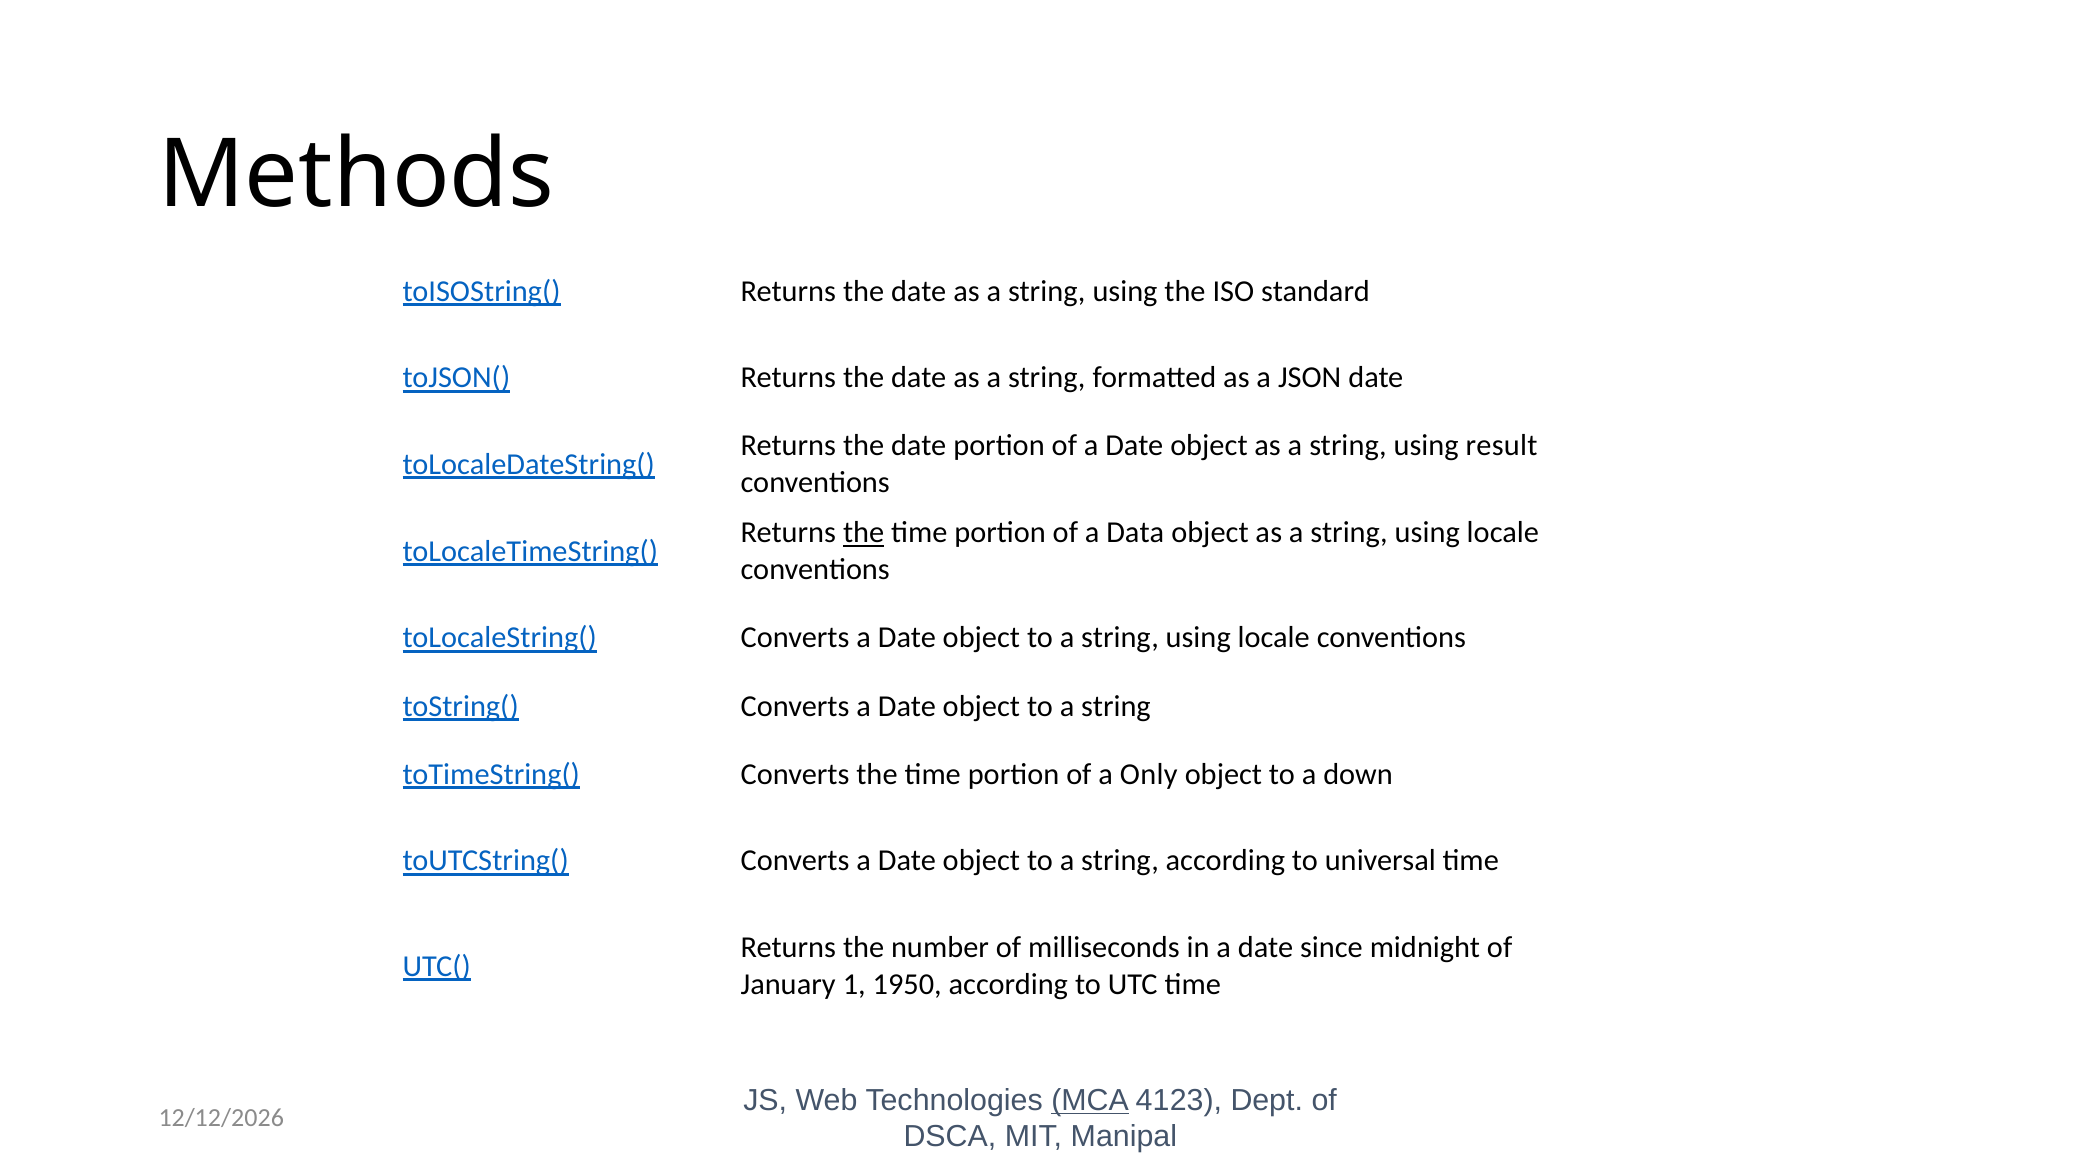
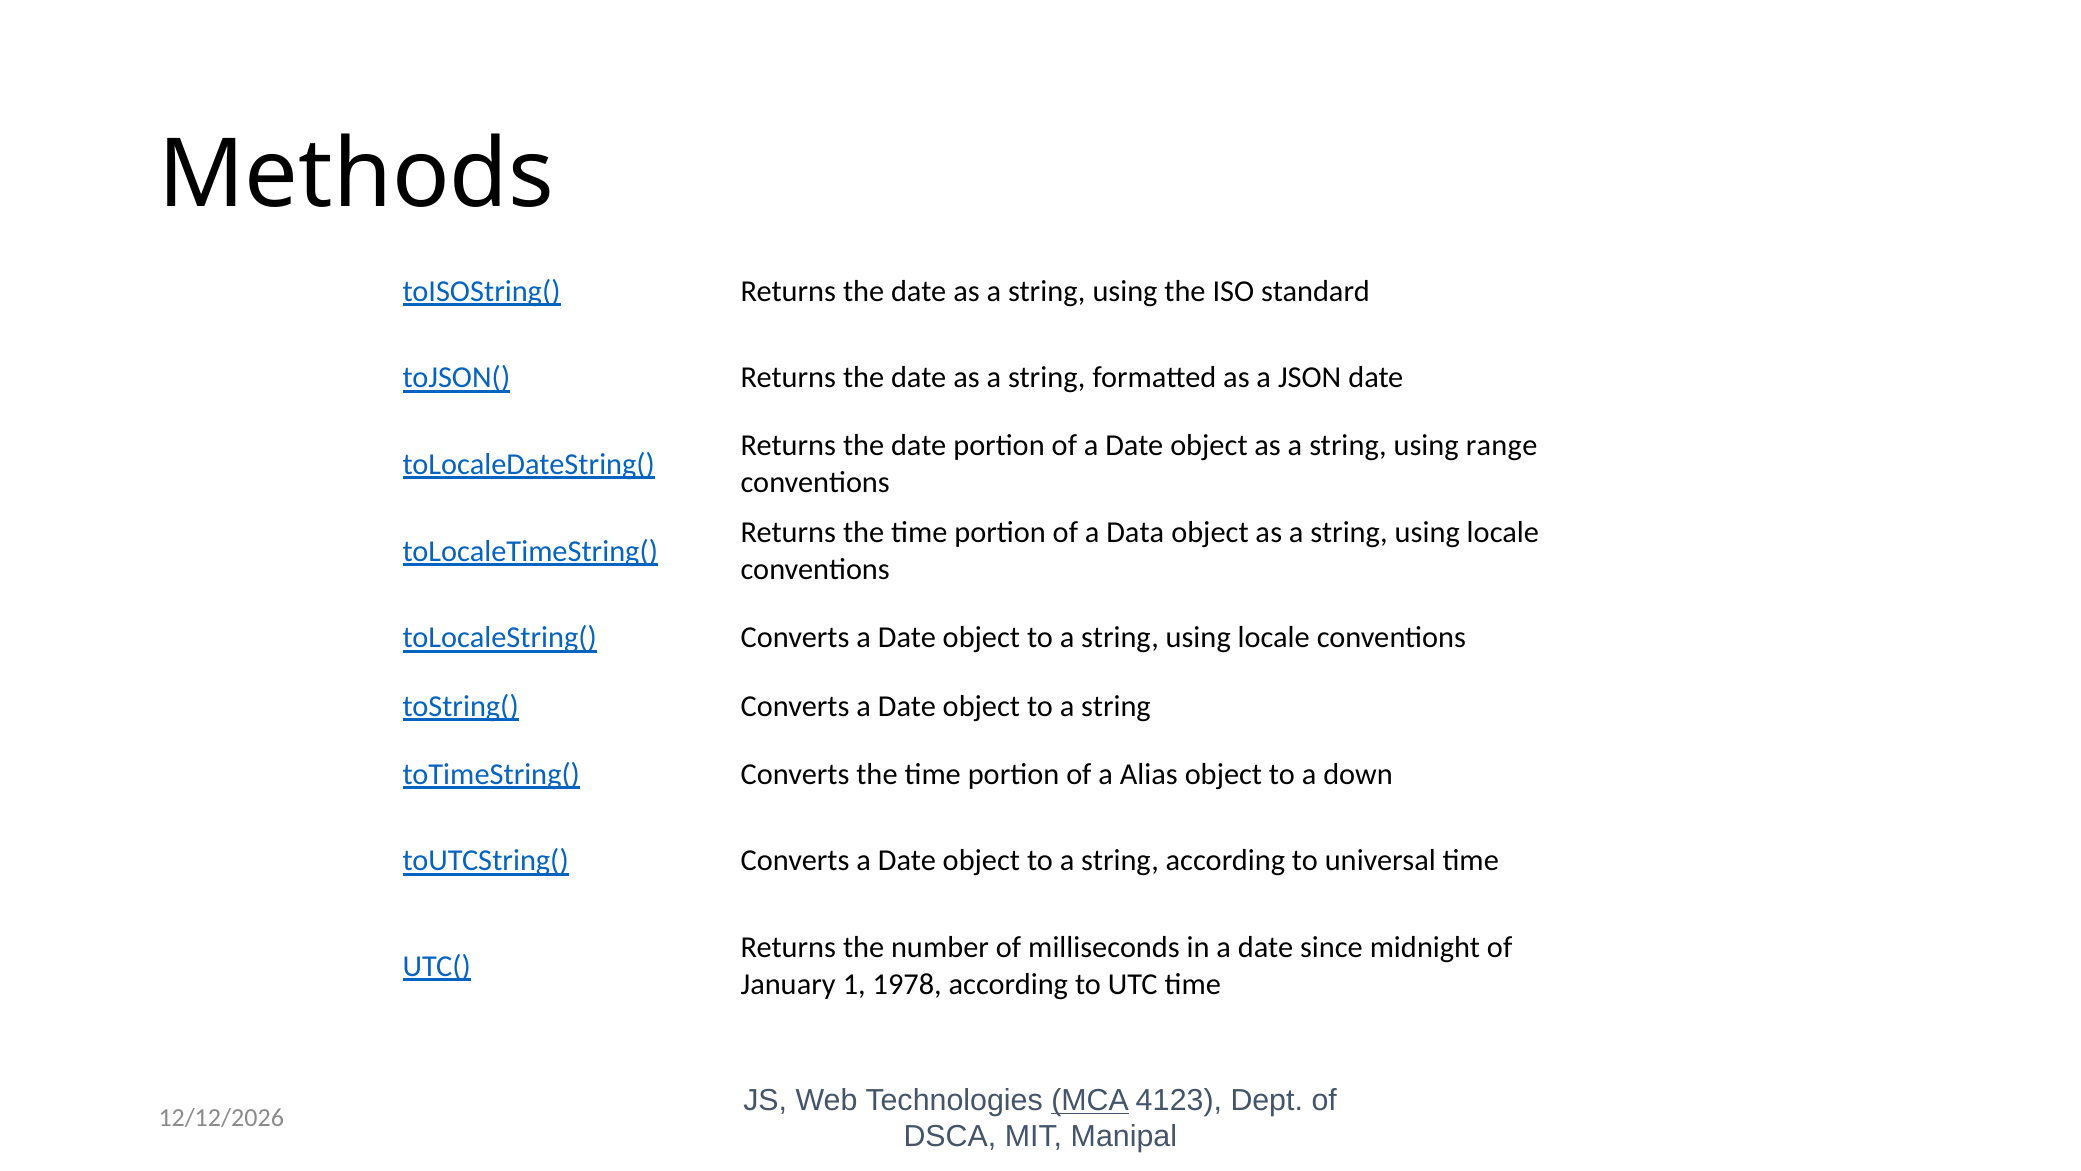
result: result -> range
the at (864, 532) underline: present -> none
Only: Only -> Alias
1950: 1950 -> 1978
